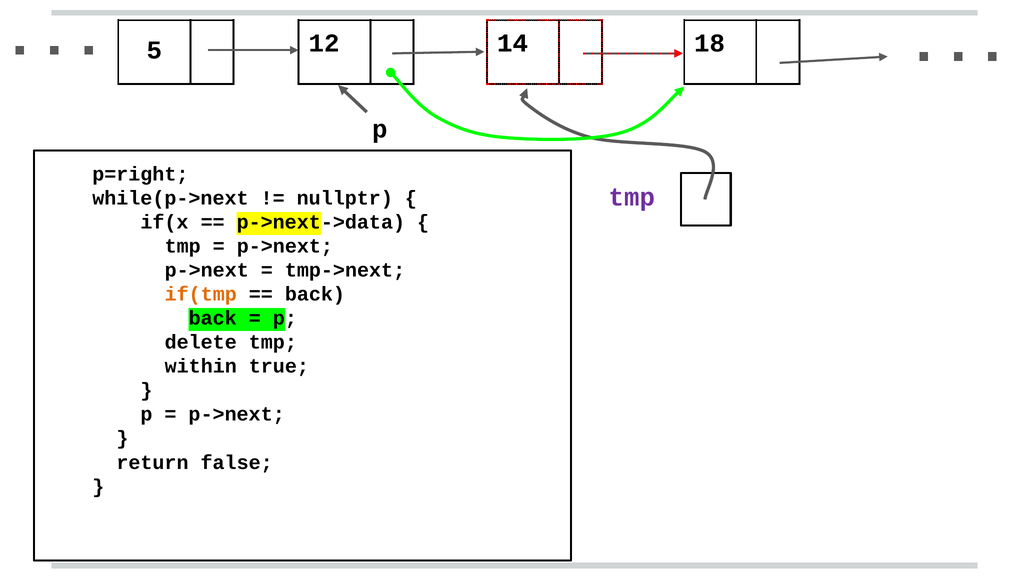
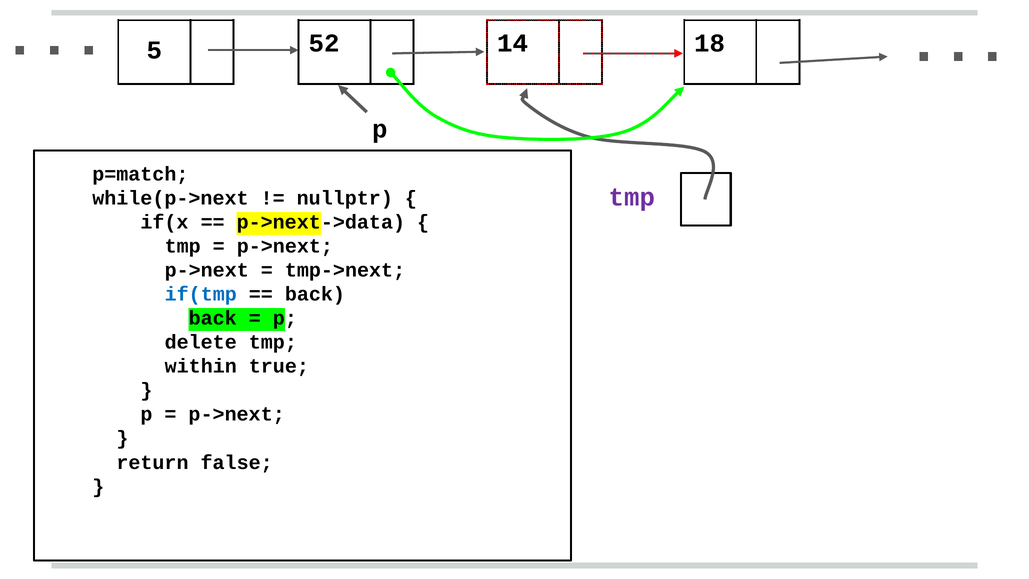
12: 12 -> 52
p=right: p=right -> p=match
if(tmp colour: orange -> blue
